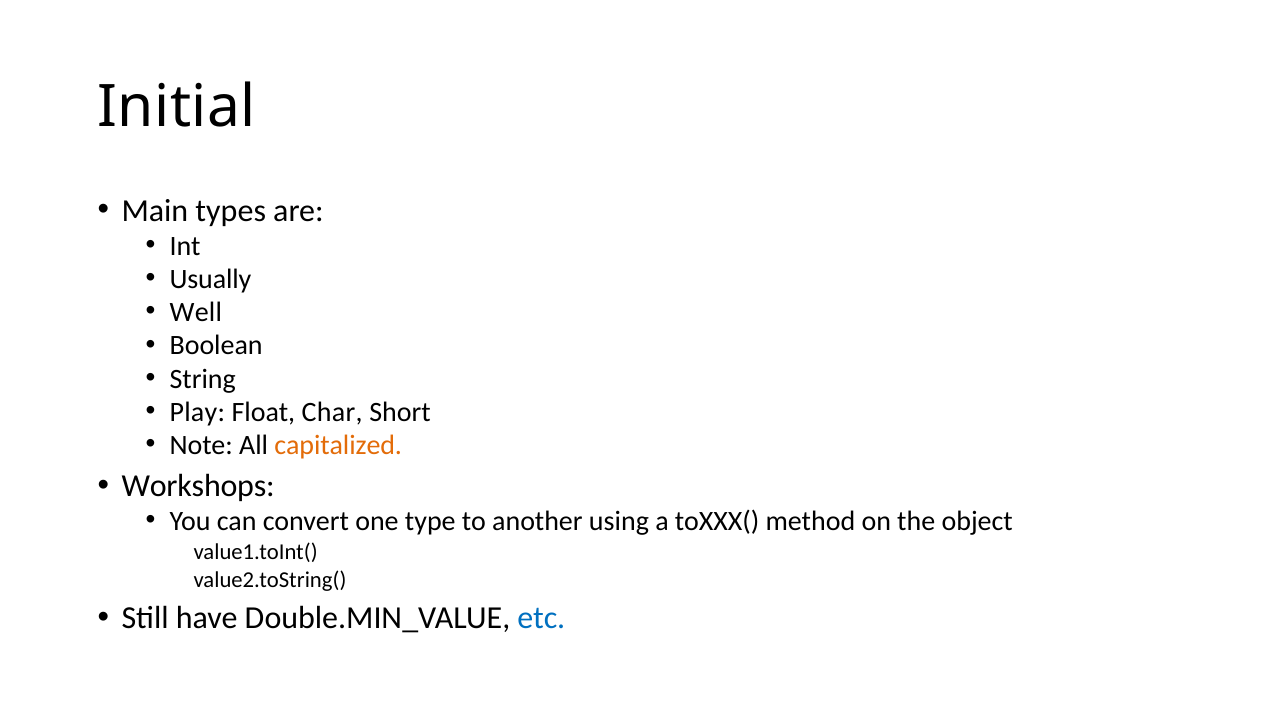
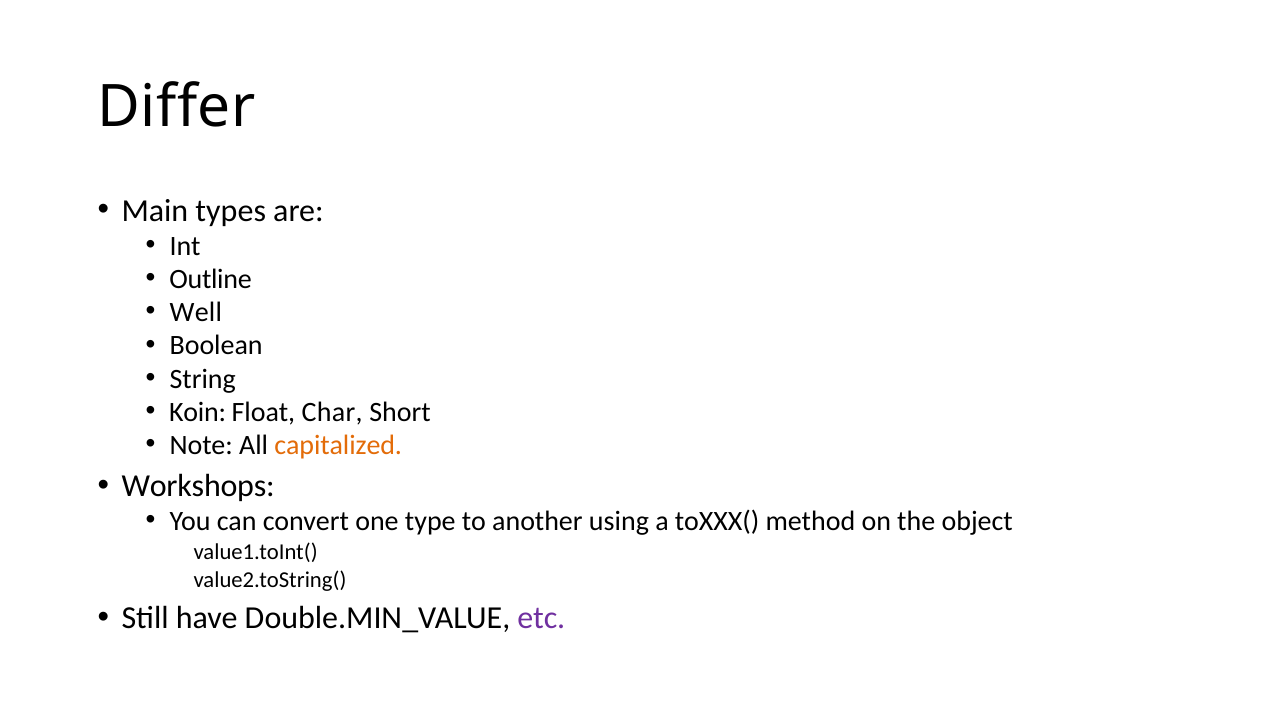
Initial: Initial -> Differ
Usually: Usually -> Outline
Play: Play -> Koin
etc colour: blue -> purple
